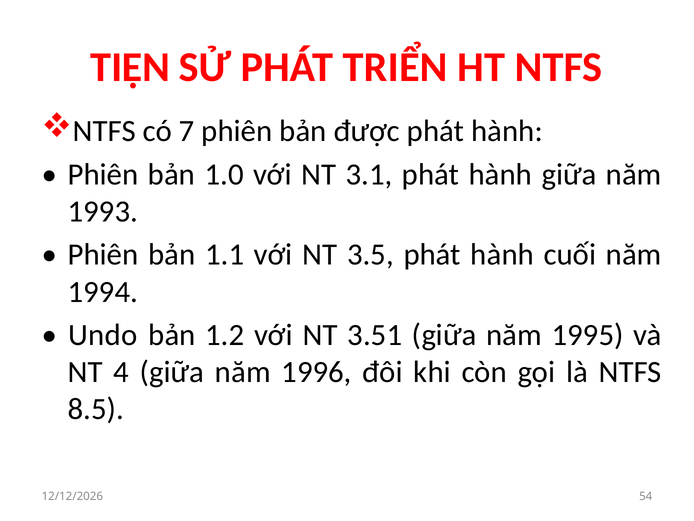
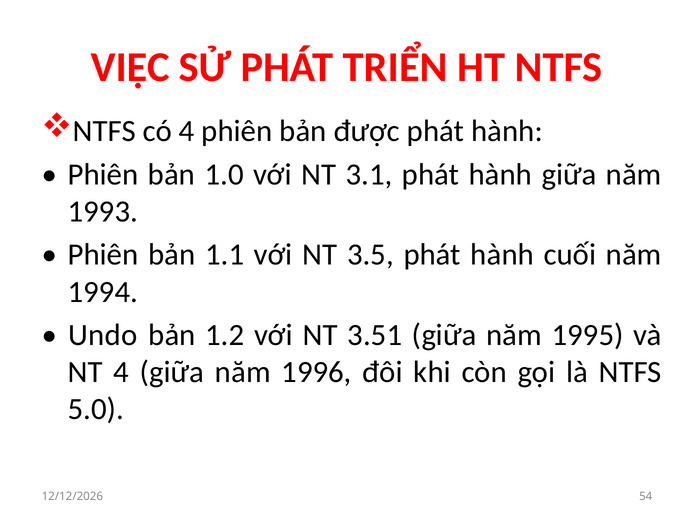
TIỆN: TIỆN -> VIỆC
có 7: 7 -> 4
8.5: 8.5 -> 5.0
